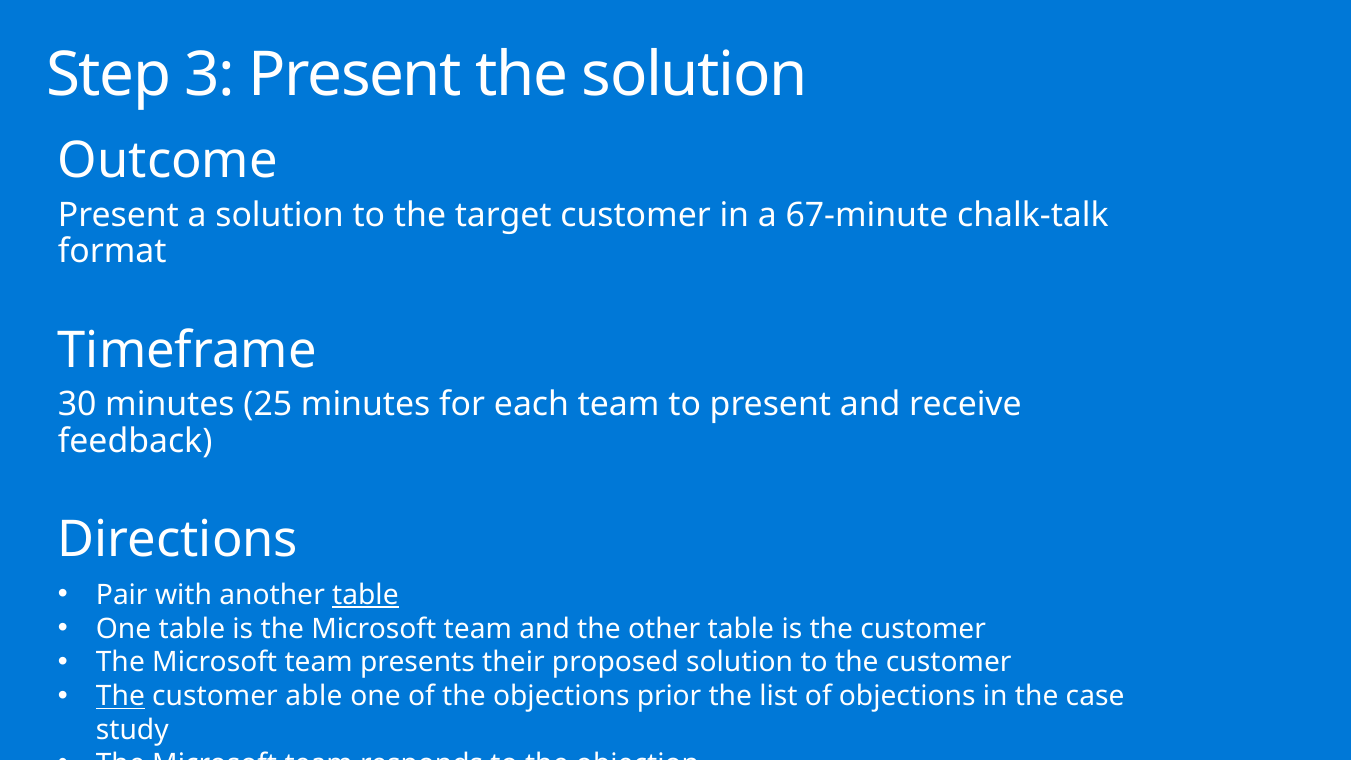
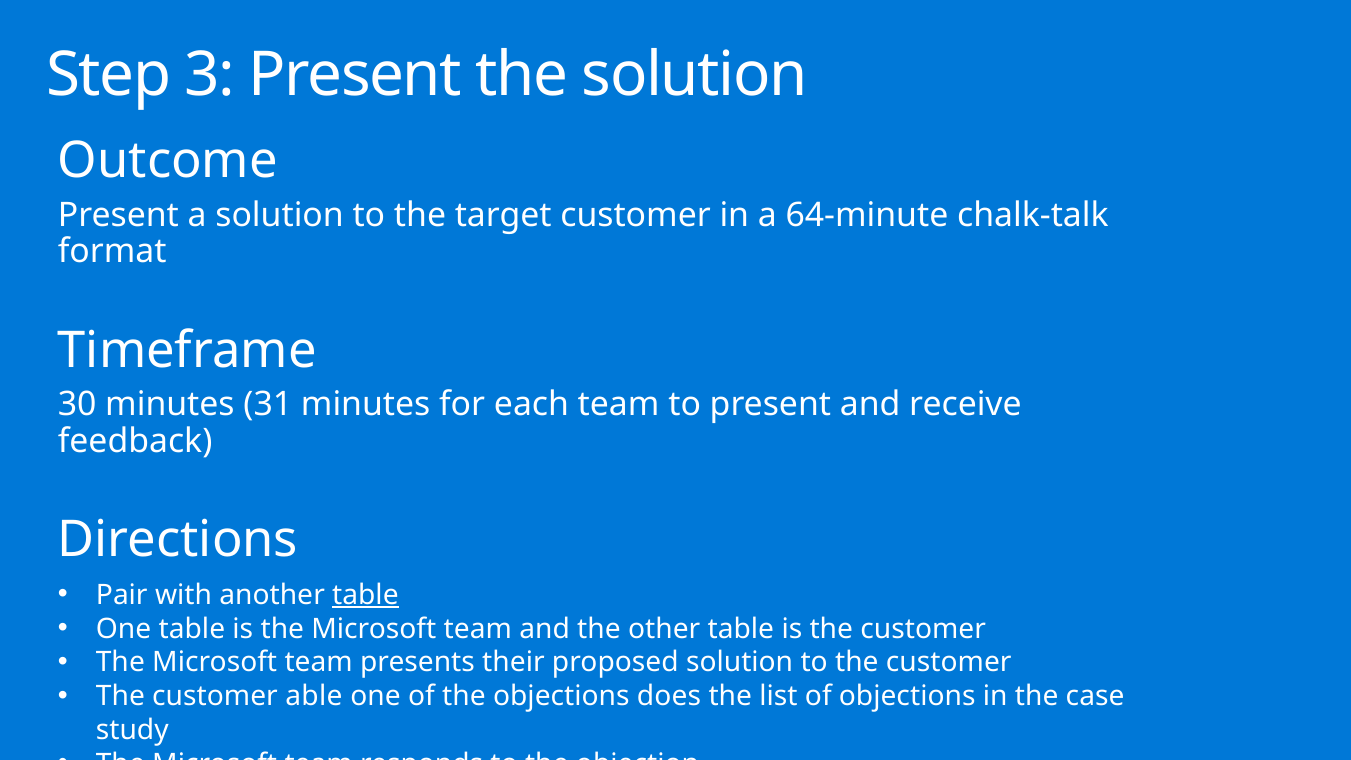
67-minute: 67-minute -> 64-minute
25: 25 -> 31
The at (120, 696) underline: present -> none
prior: prior -> does
